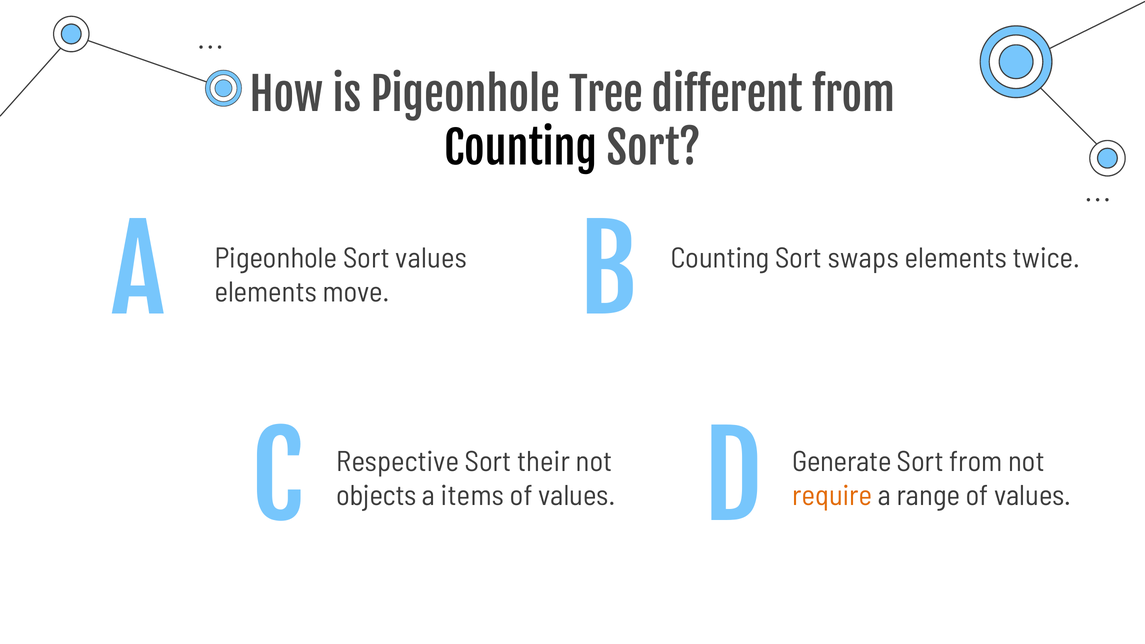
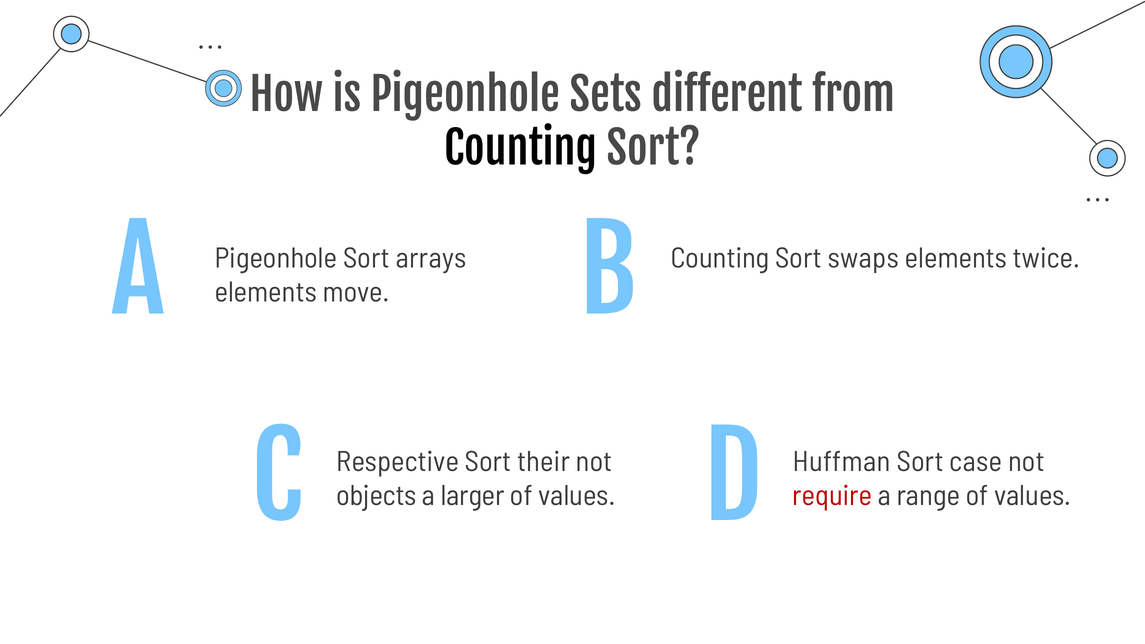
Tree: Tree -> Sets
Sort values: values -> arrays
Generate: Generate -> Huffman
Sort from: from -> case
items: items -> larger
require colour: orange -> red
